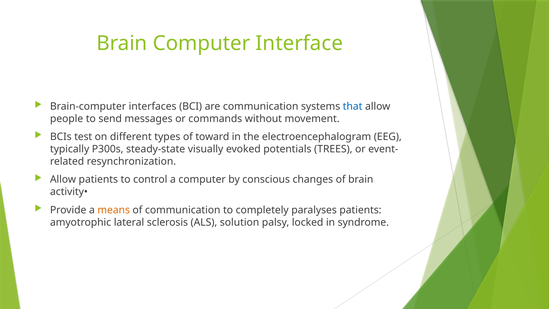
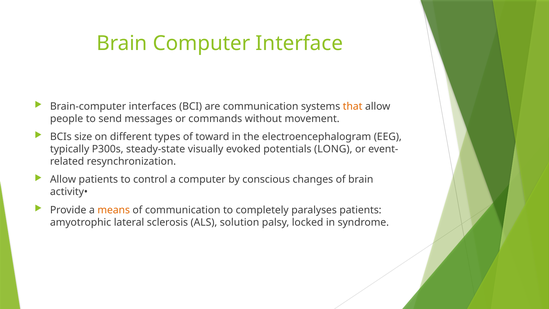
that colour: blue -> orange
test: test -> size
TREES: TREES -> LONG
